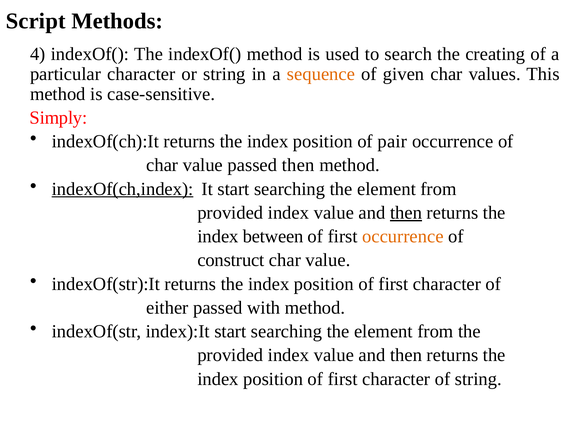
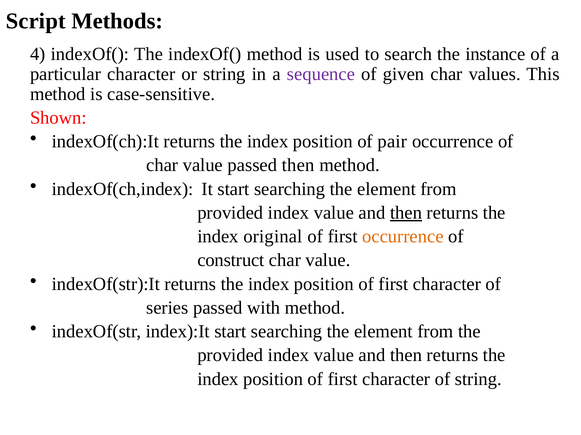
creating: creating -> instance
sequence colour: orange -> purple
Simply: Simply -> Shown
indexOf(ch,index underline: present -> none
between: between -> original
either: either -> series
